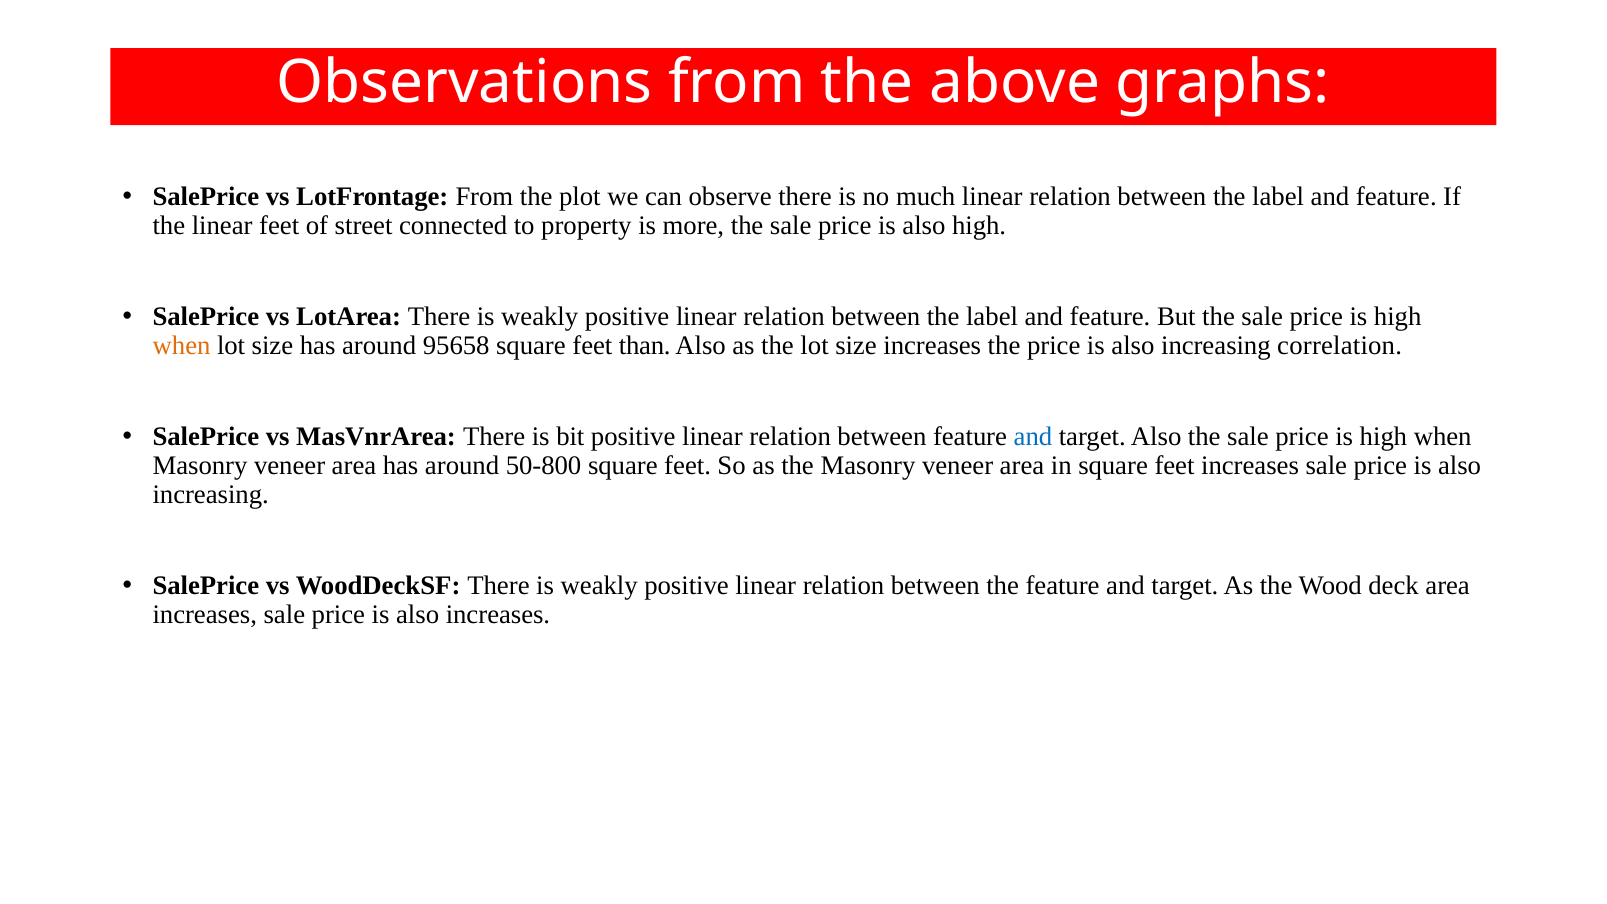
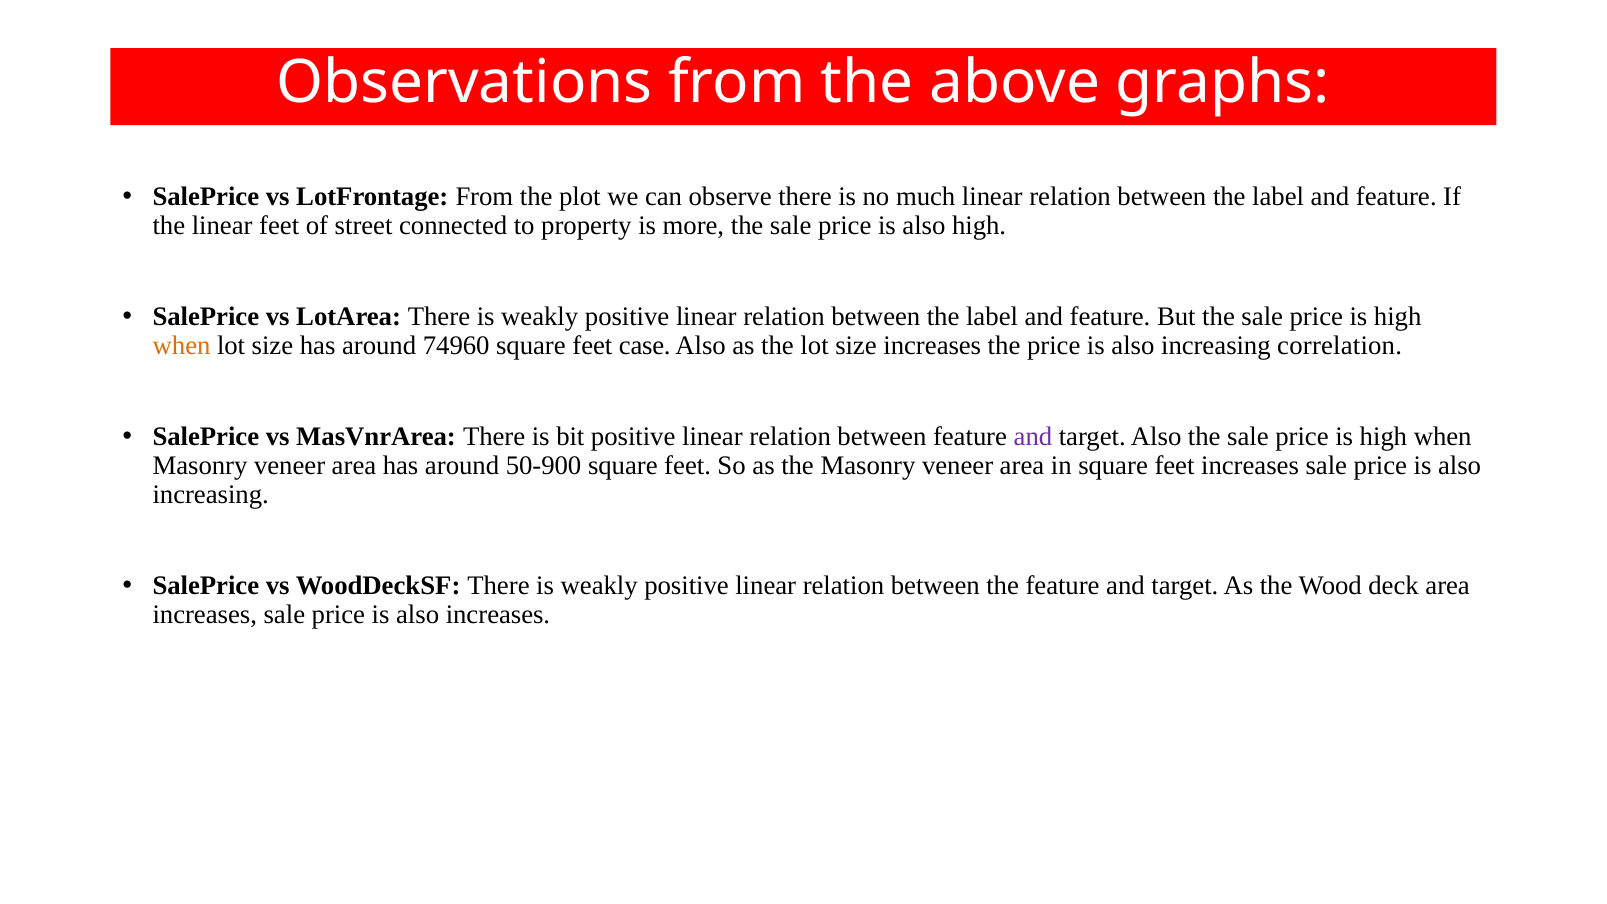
95658: 95658 -> 74960
than: than -> case
and at (1033, 437) colour: blue -> purple
50-800: 50-800 -> 50-900
